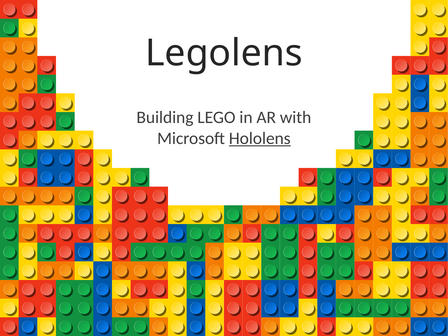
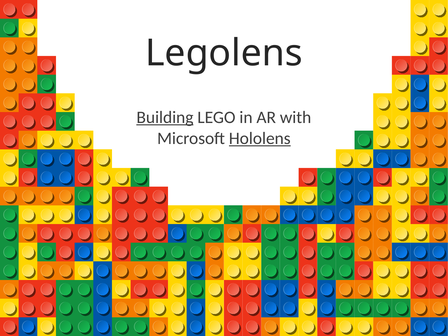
Building underline: none -> present
